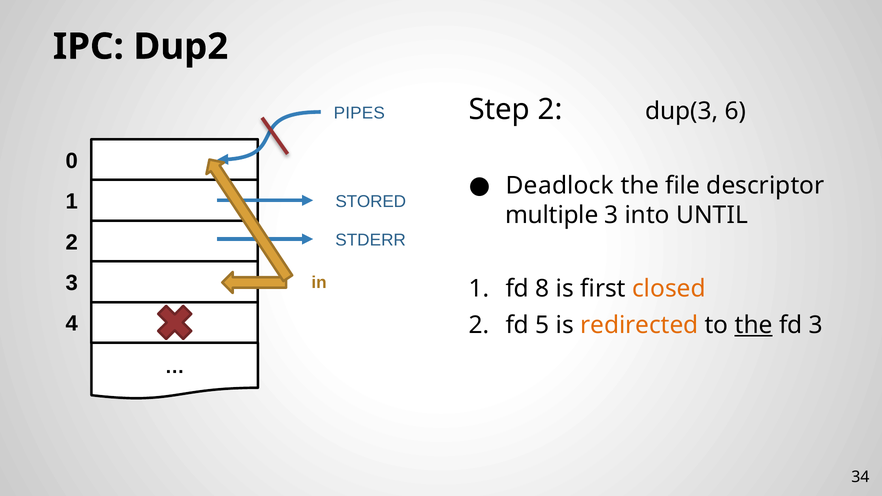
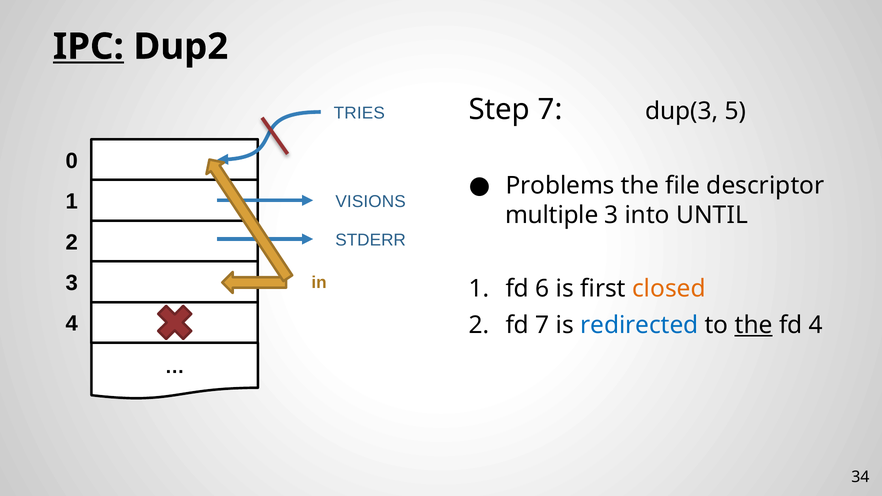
IPC underline: none -> present
Step 2: 2 -> 7
6: 6 -> 5
PIPES: PIPES -> TRIES
Deadlock: Deadlock -> Problems
STORED: STORED -> VISIONS
8: 8 -> 6
fd 5: 5 -> 7
redirected colour: orange -> blue
fd 3: 3 -> 4
